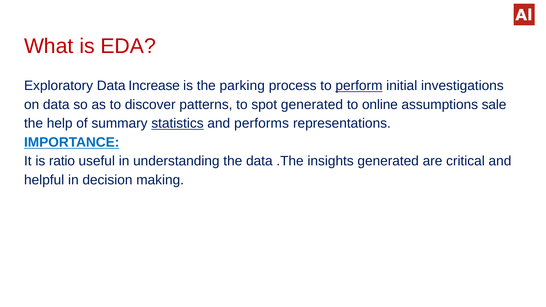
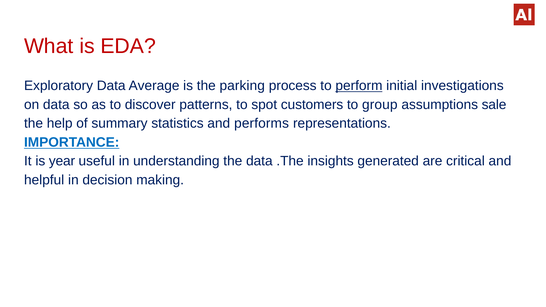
Increase: Increase -> Average
spot generated: generated -> customers
online: online -> group
statistics underline: present -> none
ratio: ratio -> year
